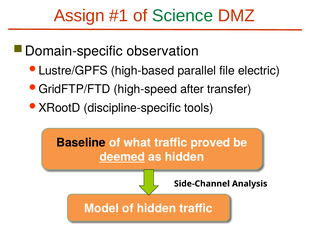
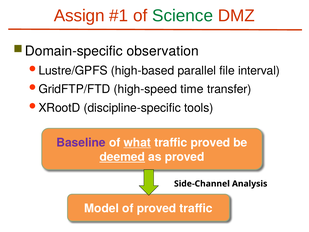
electric: electric -> interval
after: after -> time
Baseline colour: black -> purple
what underline: none -> present
as hidden: hidden -> proved
of hidden: hidden -> proved
